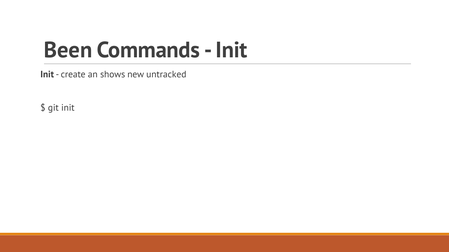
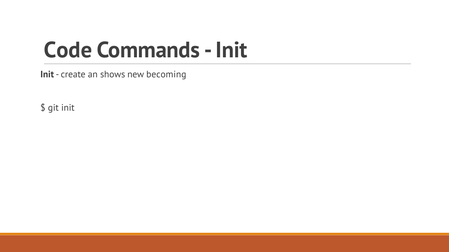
Been: Been -> Code
untracked: untracked -> becoming
